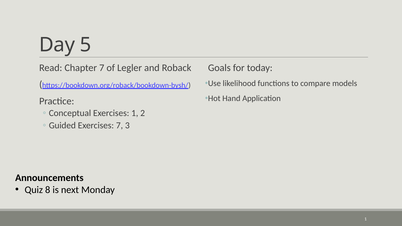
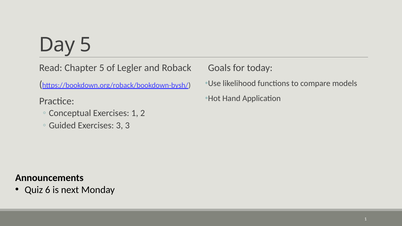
Chapter 7: 7 -> 5
Exercises 7: 7 -> 3
8: 8 -> 6
